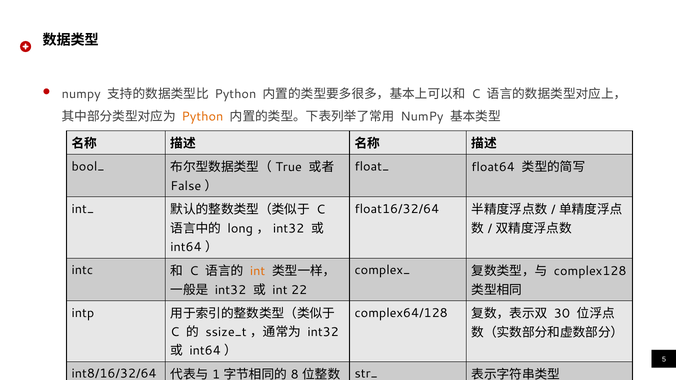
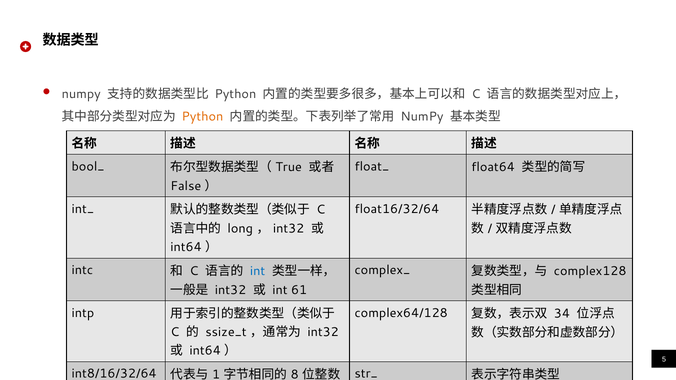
int at (258, 271) colour: orange -> blue
22: 22 -> 61
30: 30 -> 34
